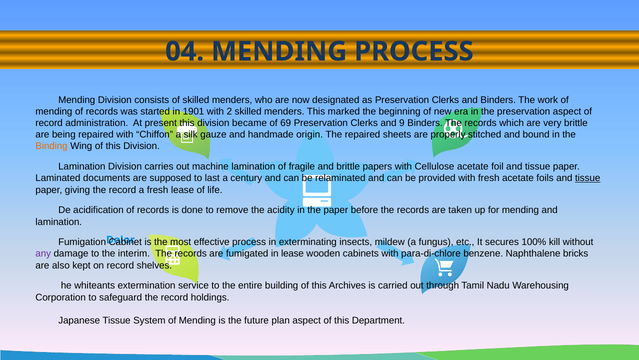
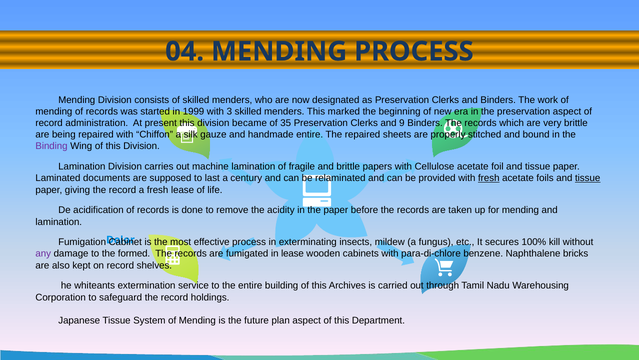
1901: 1901 -> 1999
2: 2 -> 3
69: 69 -> 35
handmade origin: origin -> entire
Binding colour: orange -> purple
fresh at (489, 178) underline: none -> present
interim: interim -> formed
